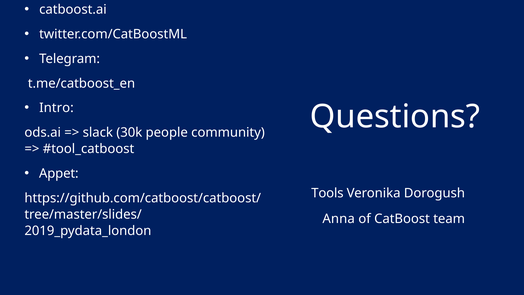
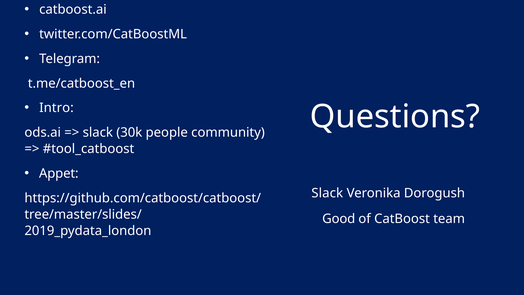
Tools at (327, 193): Tools -> Slack
Anna: Anna -> Good
